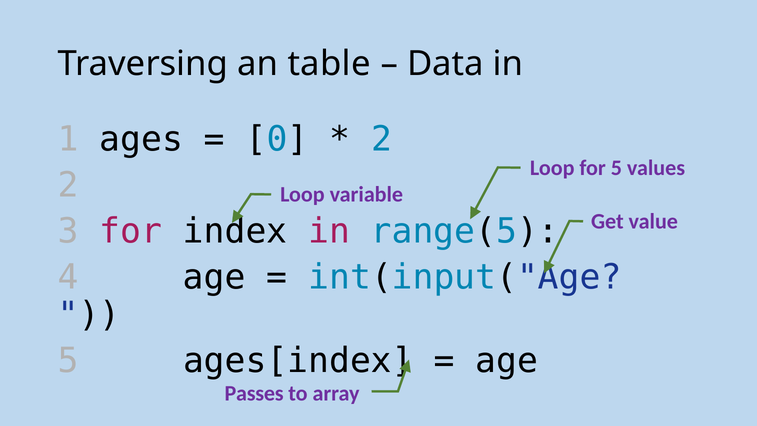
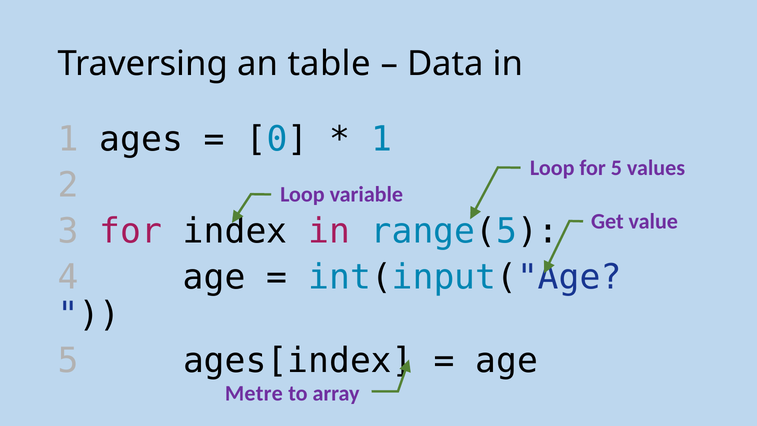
2 at (381, 139): 2 -> 1
Passes: Passes -> Metre
